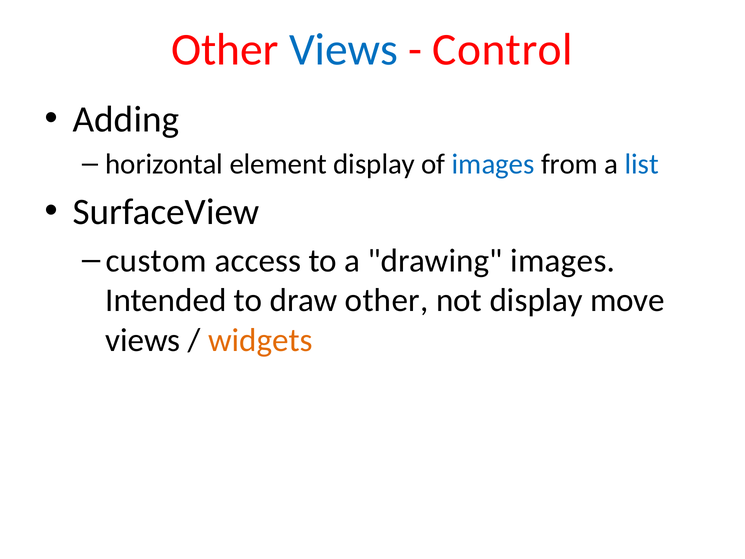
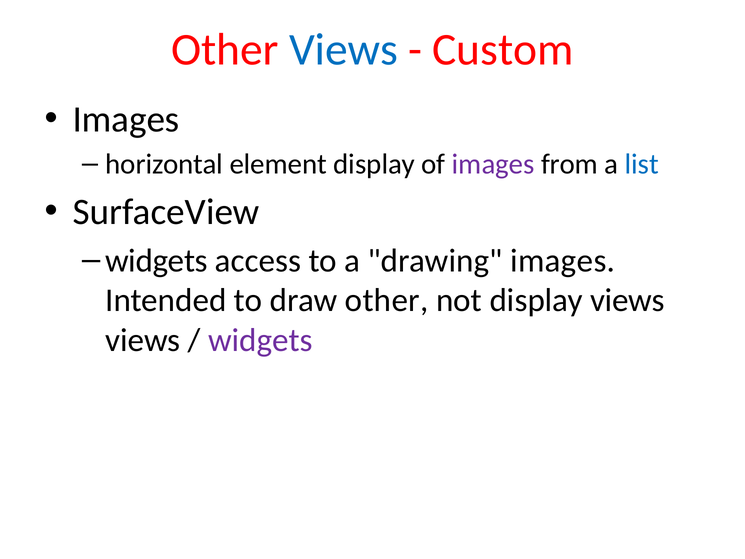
Control: Control -> Custom
Adding at (126, 119): Adding -> Images
images at (493, 164) colour: blue -> purple
custom at (156, 261): custom -> widgets
display move: move -> views
widgets at (260, 340) colour: orange -> purple
